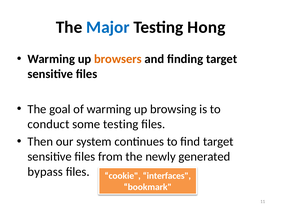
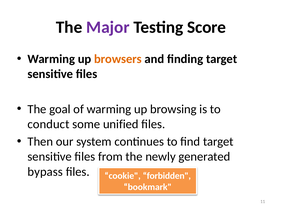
Major colour: blue -> purple
Hong: Hong -> Score
some testing: testing -> unified
interfaces: interfaces -> forbidden
